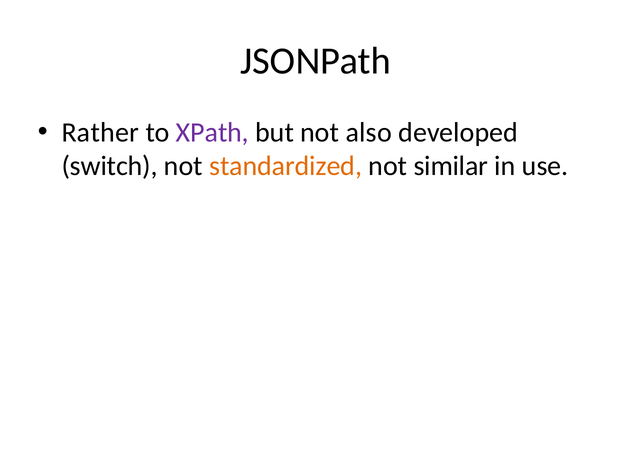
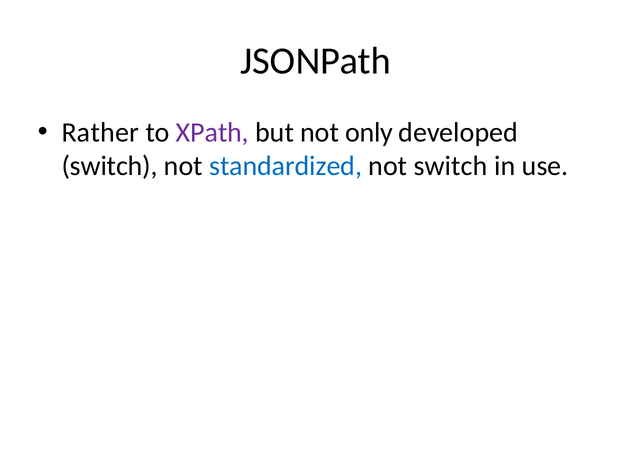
also: also -> only
standardized colour: orange -> blue
not similar: similar -> switch
